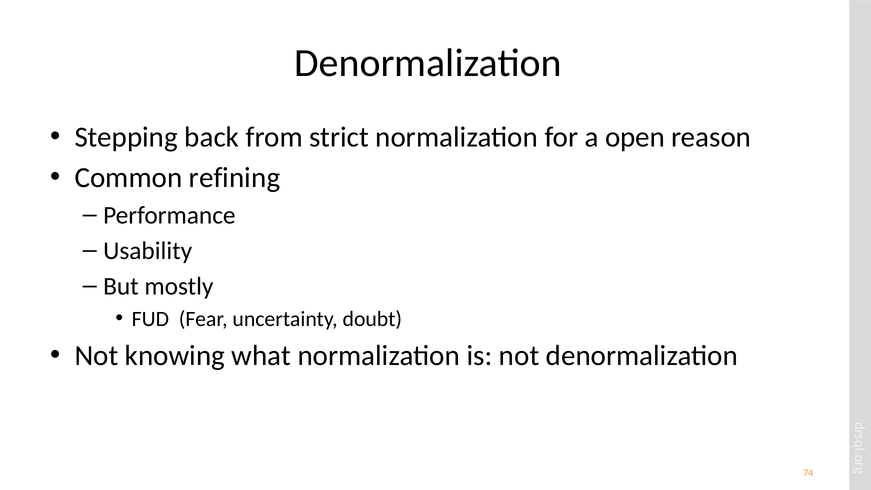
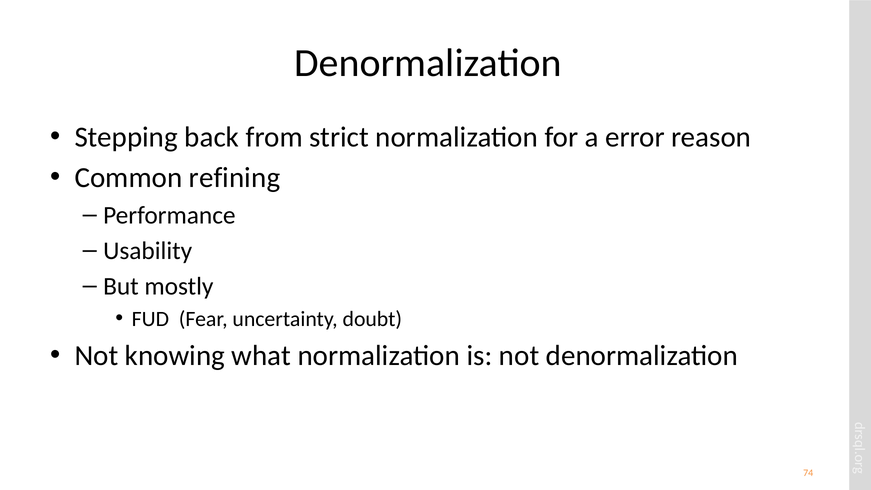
open: open -> error
